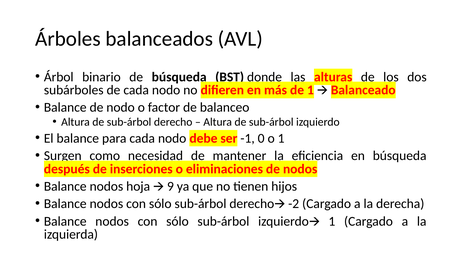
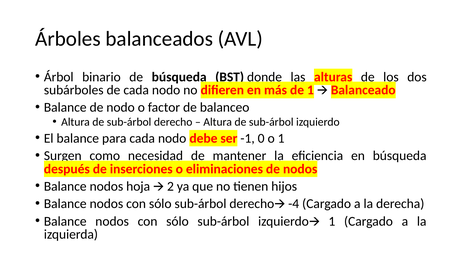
9: 9 -> 2
-2: -2 -> -4
